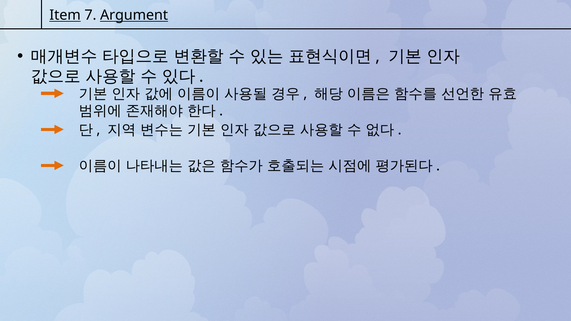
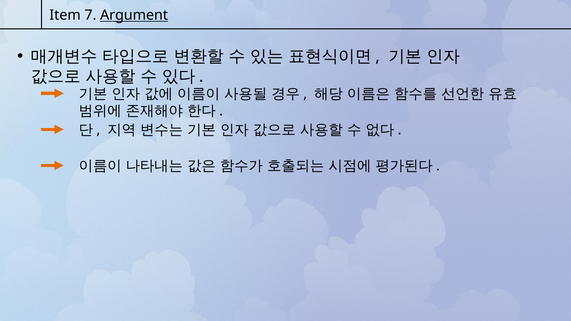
Item underline: present -> none
